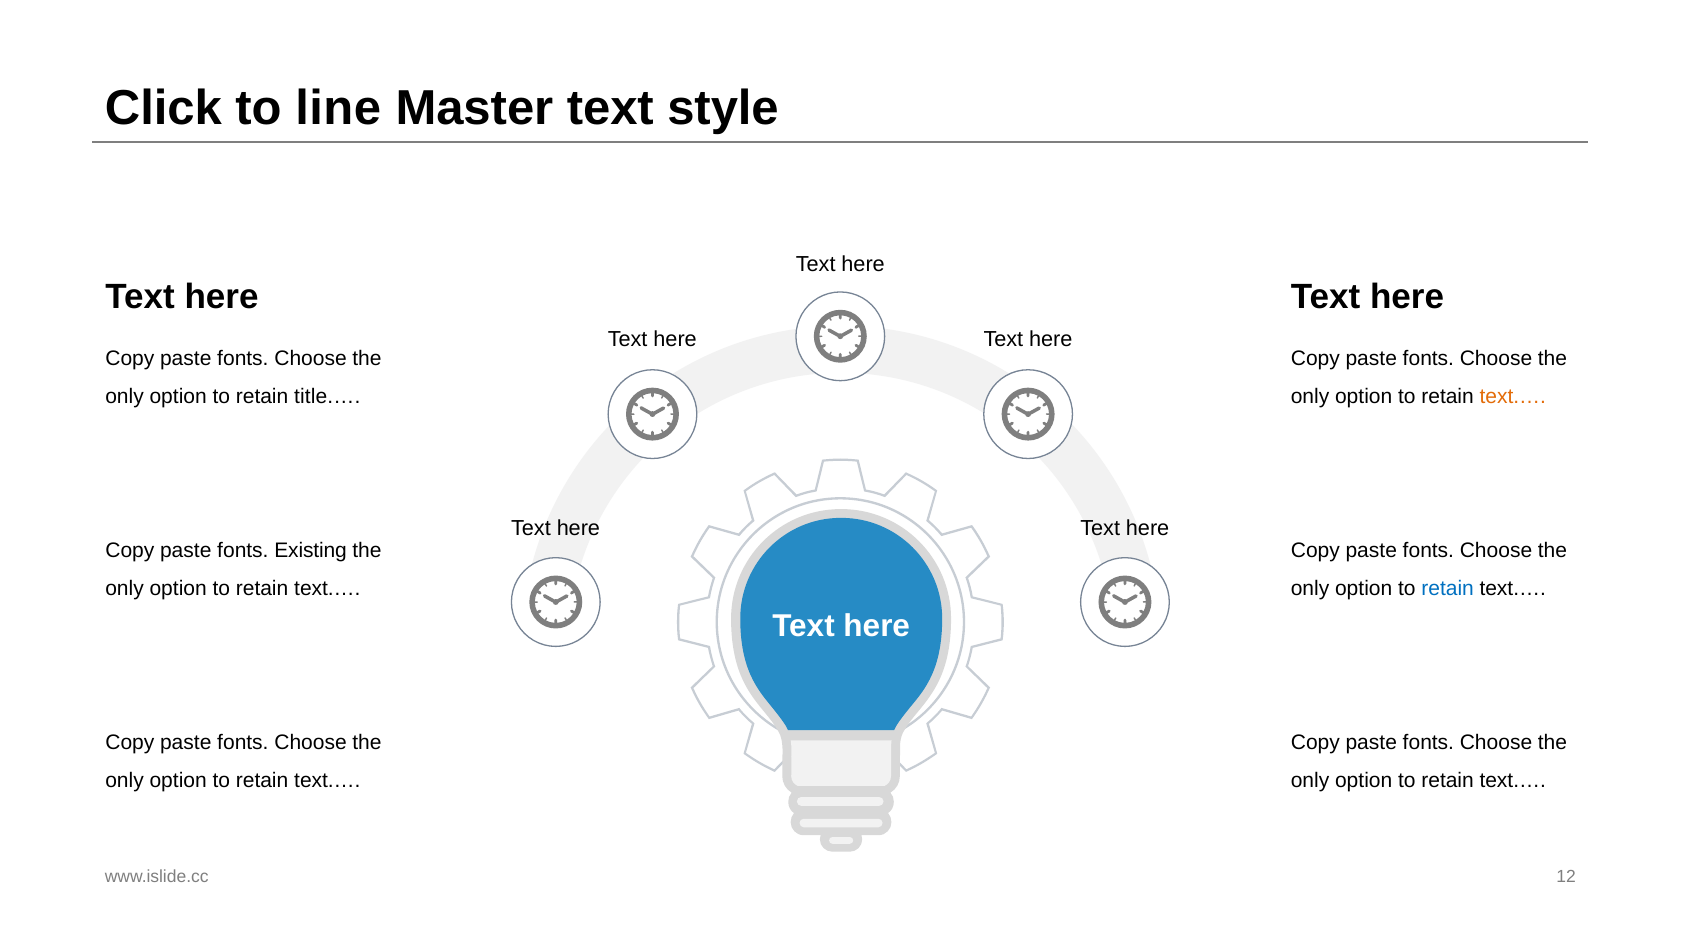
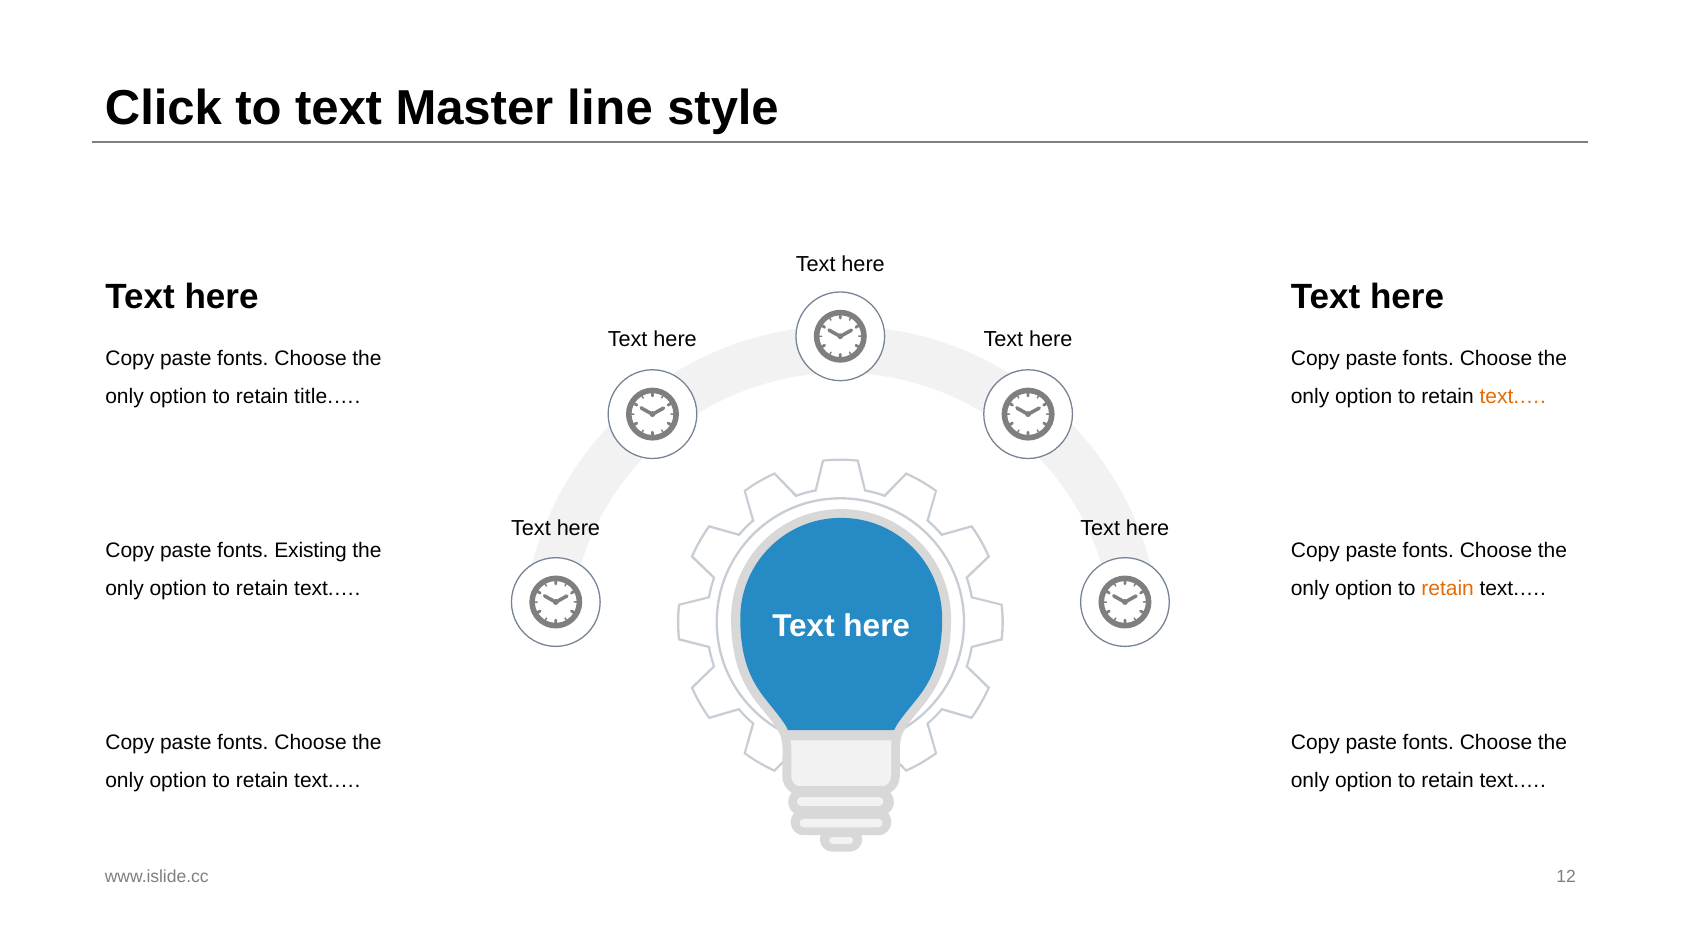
to line: line -> text
Master text: text -> line
retain at (1448, 588) colour: blue -> orange
